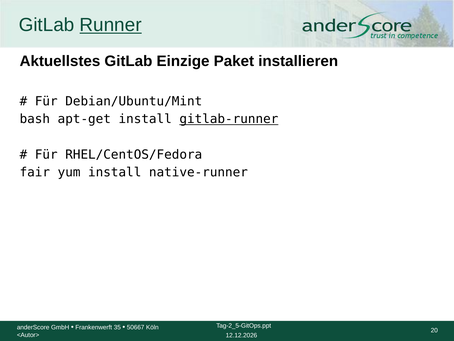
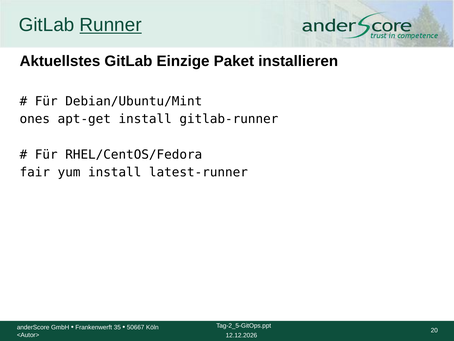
bash: bash -> ones
gitlab-runner underline: present -> none
native-runner: native-runner -> latest-runner
